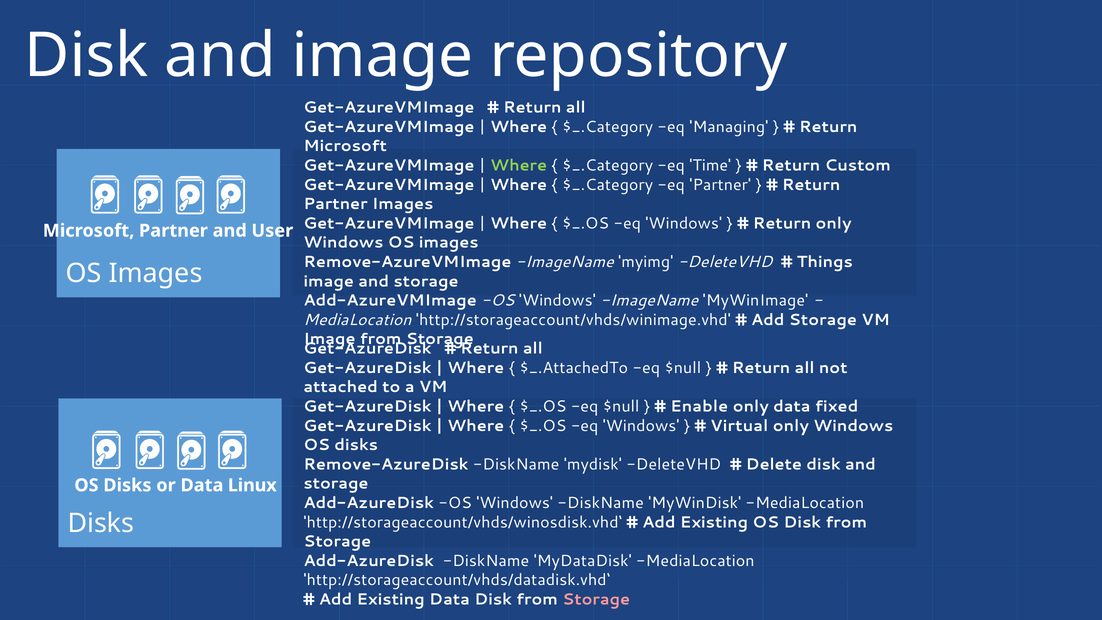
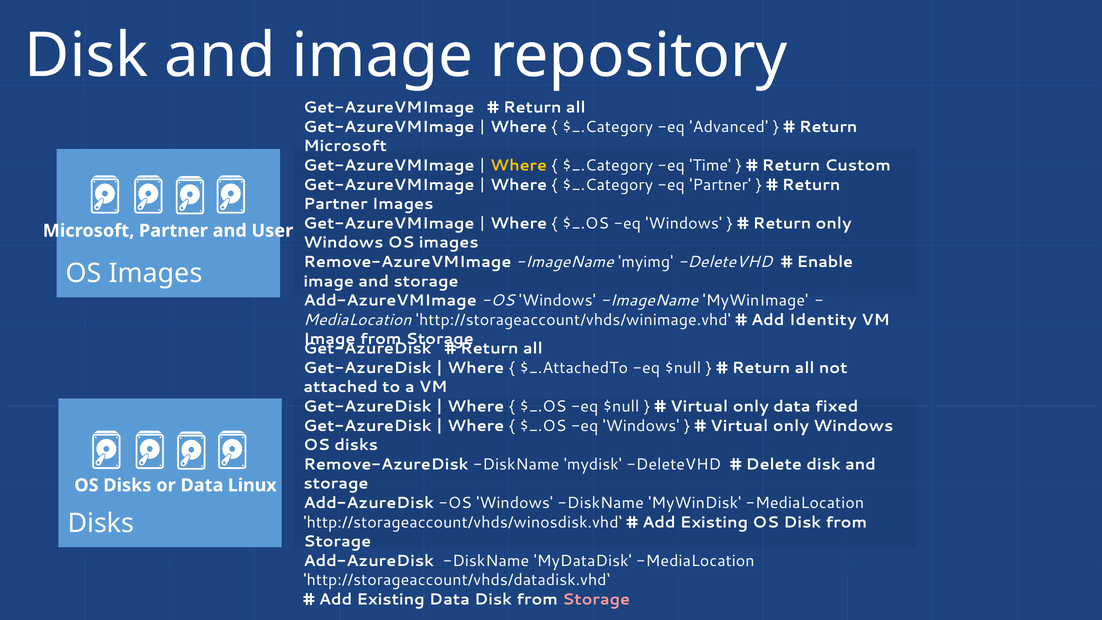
Managing: Managing -> Advanced
Where at (519, 165) colour: light green -> yellow
Things: Things -> Enable
Add Storage: Storage -> Identity
Enable at (699, 406): Enable -> Virtual
